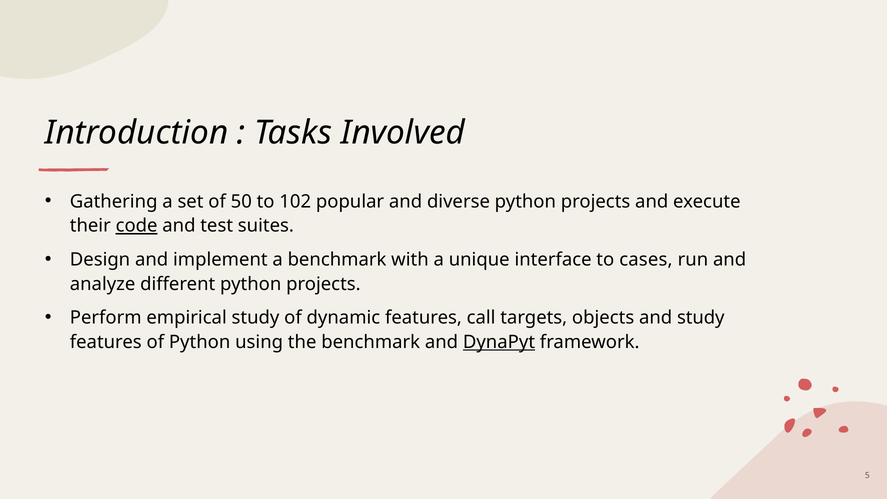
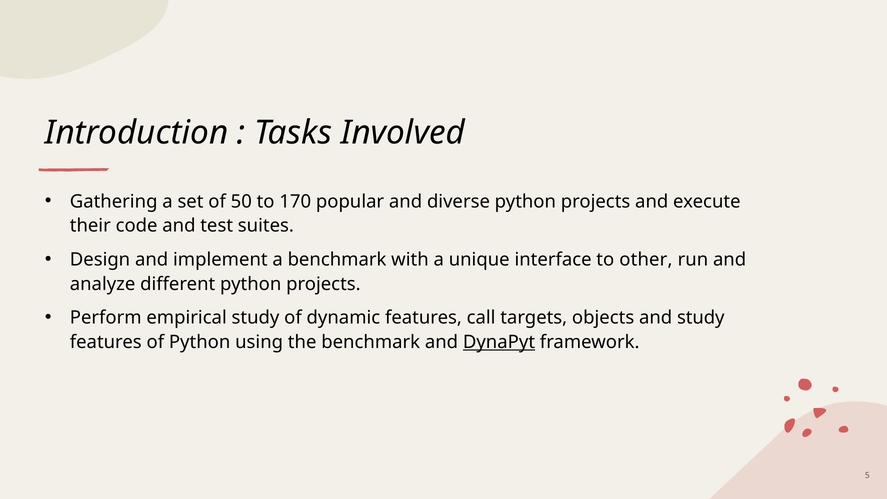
102: 102 -> 170
code underline: present -> none
cases: cases -> other
